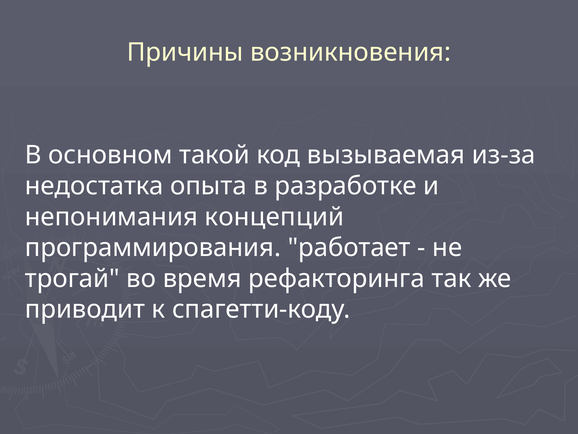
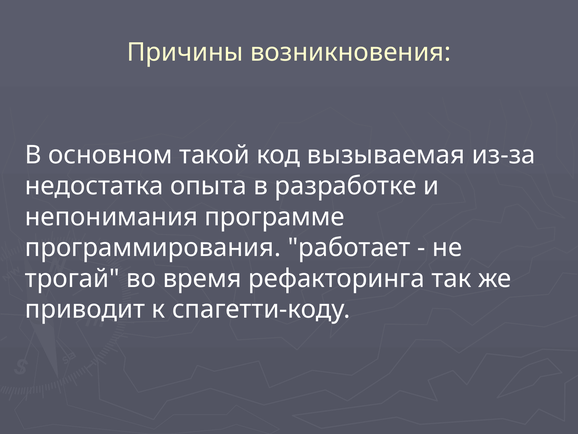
концепций: концепций -> программе
